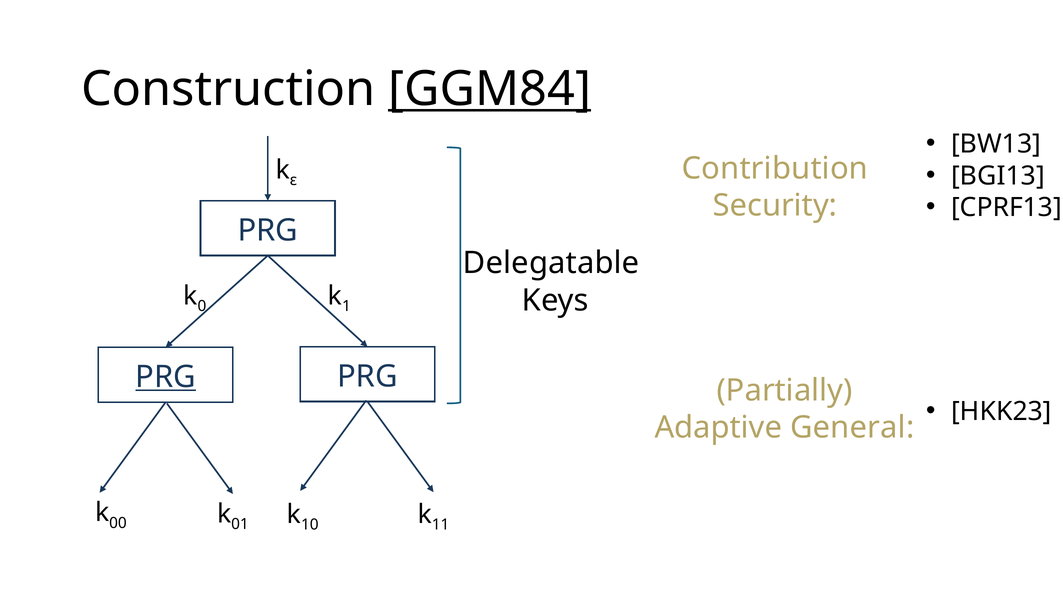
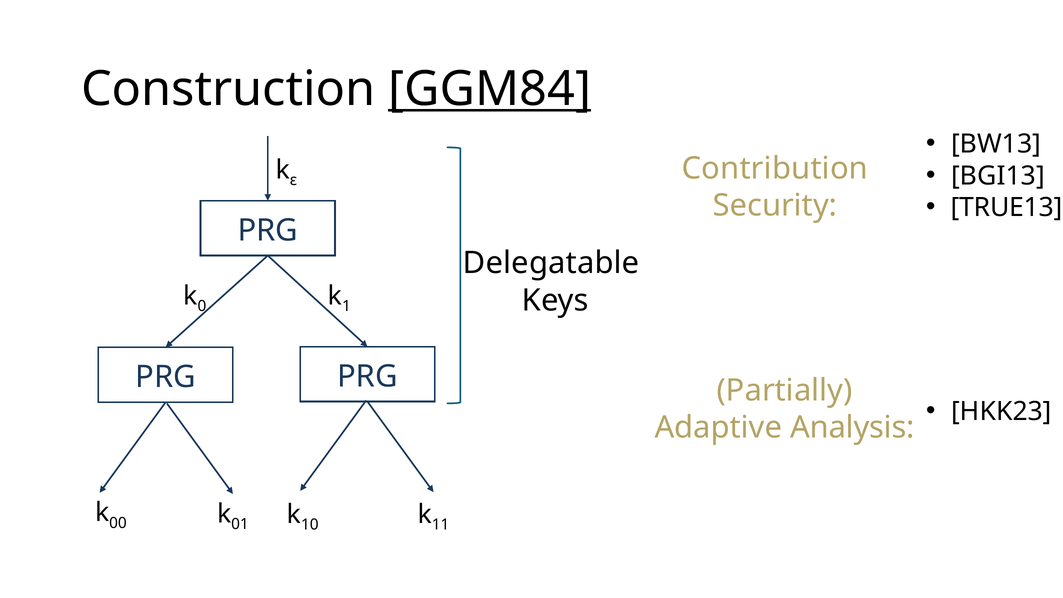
CPRF13: CPRF13 -> TRUE13
PRG at (166, 377) underline: present -> none
General: General -> Analysis
